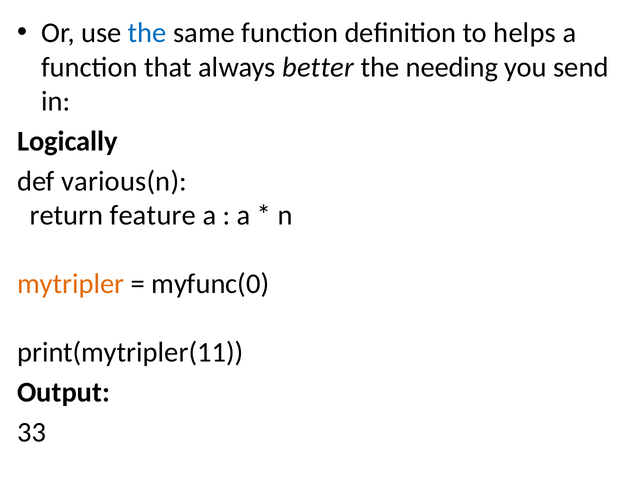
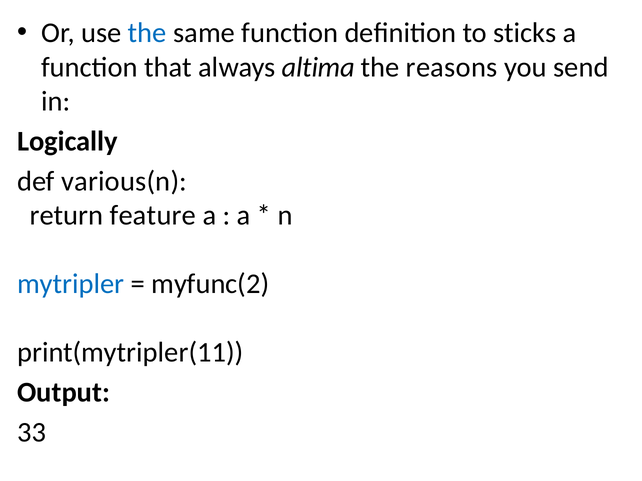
helps: helps -> sticks
better: better -> altima
needing: needing -> reasons
mytripler colour: orange -> blue
myfunc(0: myfunc(0 -> myfunc(2
